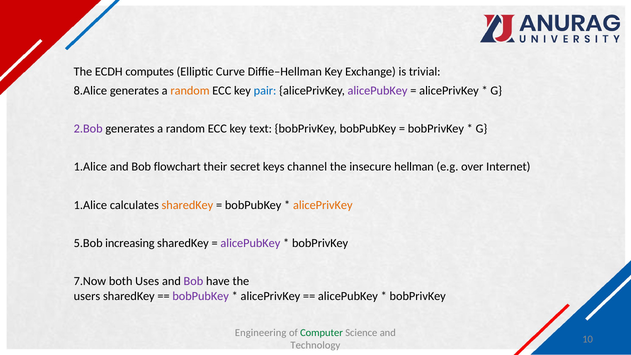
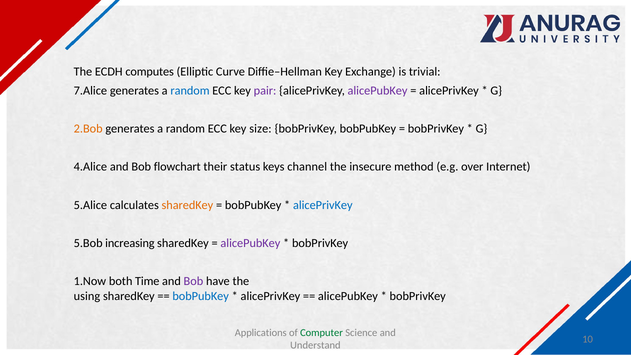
8.Alice: 8.Alice -> 7.Alice
random at (190, 91) colour: orange -> blue
pair colour: blue -> purple
2.Bob colour: purple -> orange
text: text -> size
1.Alice at (90, 167): 1.Alice -> 4.Alice
secret: secret -> status
hellman: hellman -> method
1.Alice at (90, 205): 1.Alice -> 5.Alice
alicePrivKey at (323, 205) colour: orange -> blue
7.Now: 7.Now -> 1.Now
Uses: Uses -> Time
users: users -> using
bobPubKey at (201, 296) colour: purple -> blue
Engineering: Engineering -> Applications
Technology: Technology -> Understand
